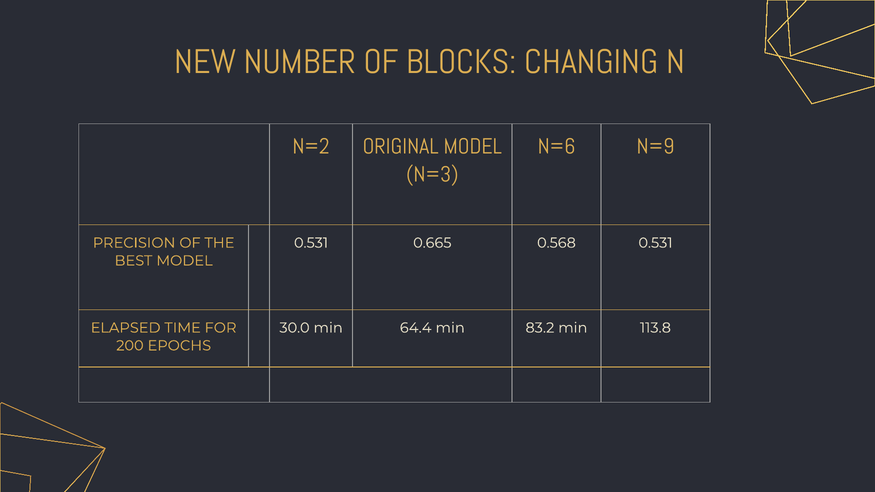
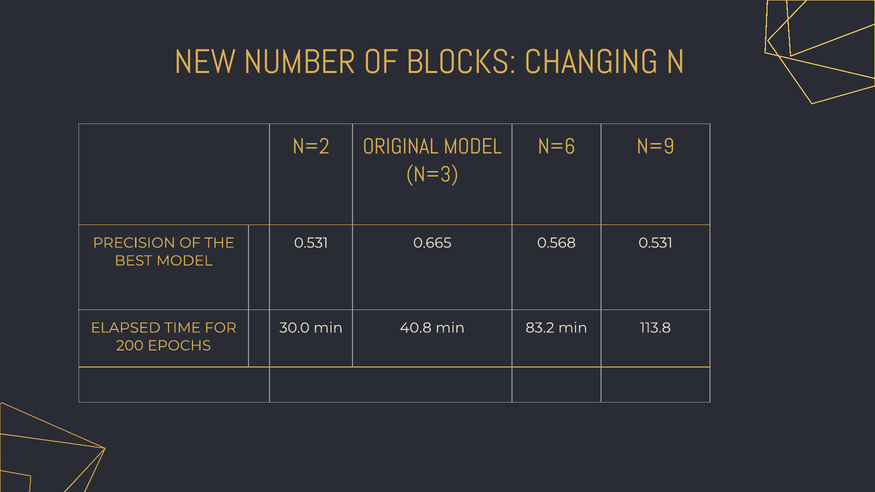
64.4: 64.4 -> 40.8
